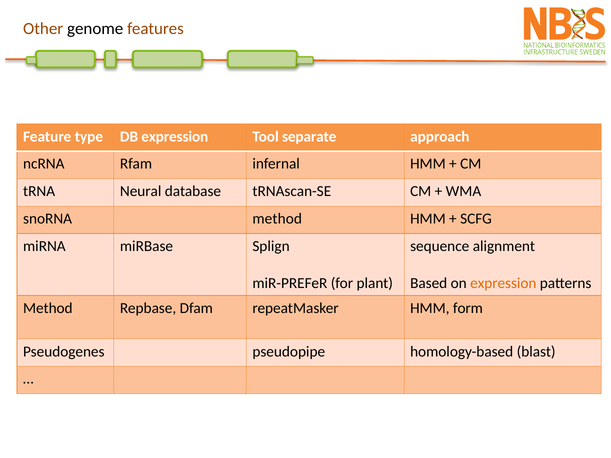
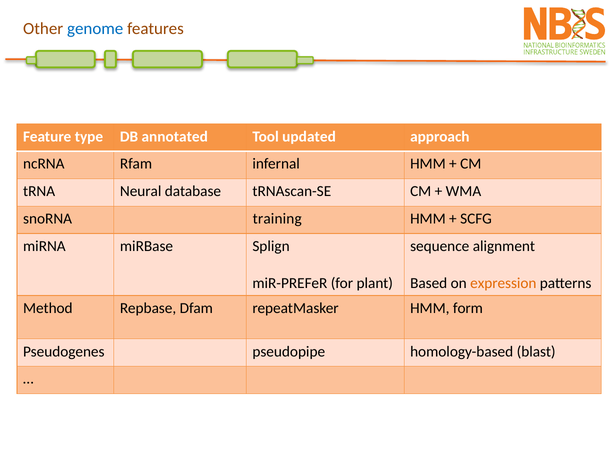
genome colour: black -> blue
DB expression: expression -> annotated
separate: separate -> updated
snoRNA method: method -> training
